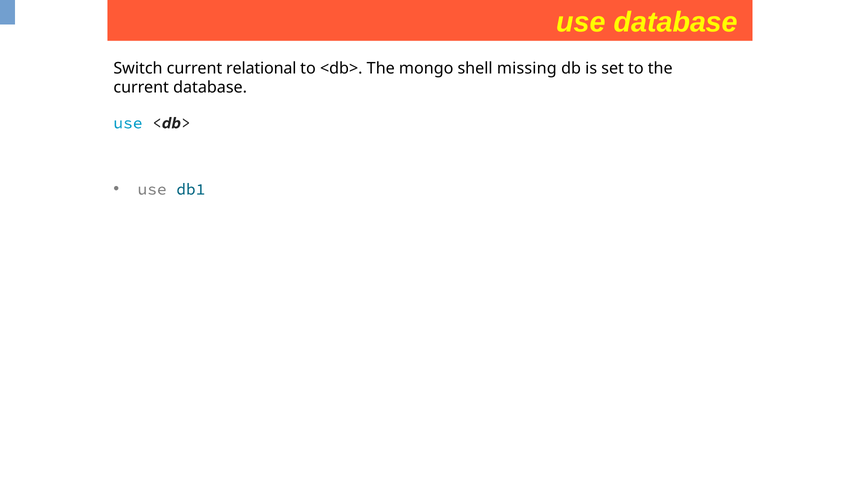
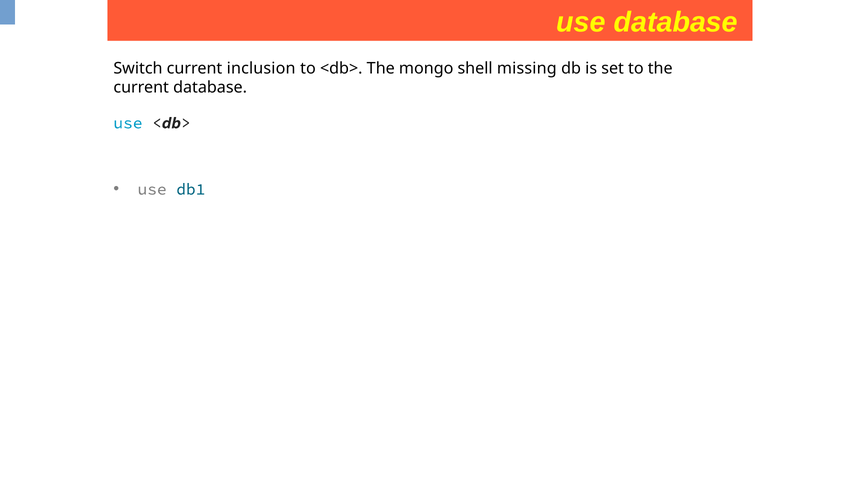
relational: relational -> inclusion
